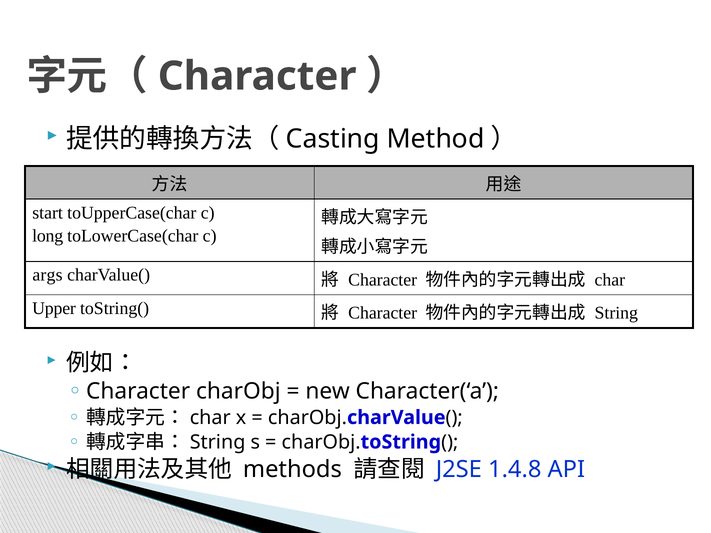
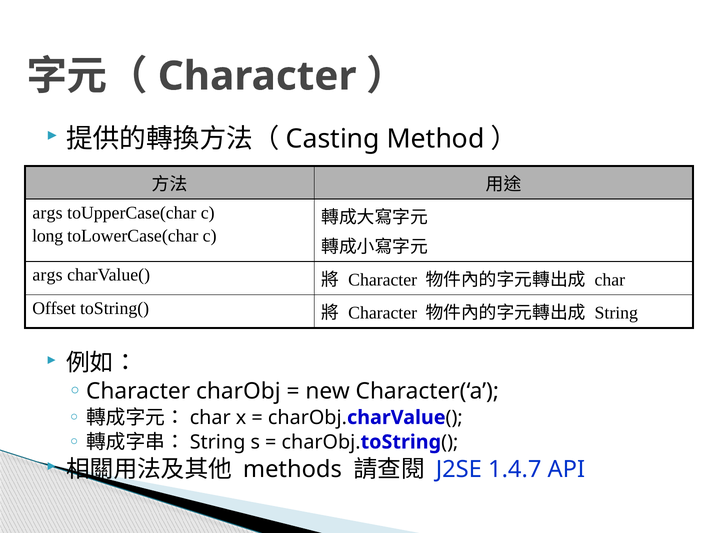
start at (48, 213): start -> args
Upper: Upper -> Offset
1.4.8: 1.4.8 -> 1.4.7
